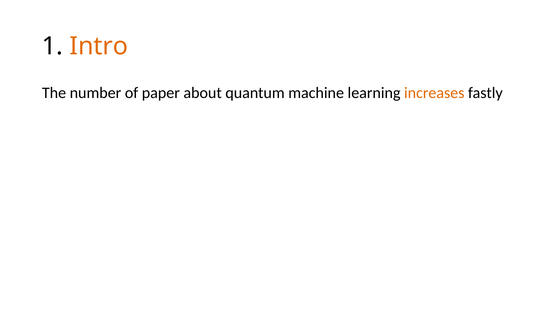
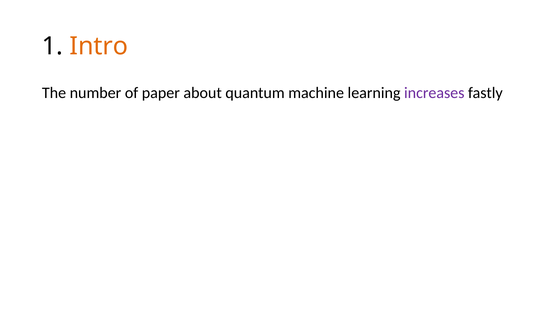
increases colour: orange -> purple
